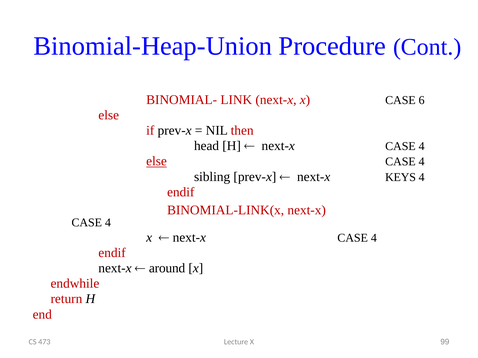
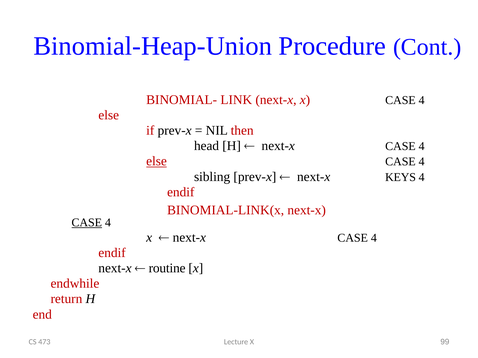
x CASE 6: 6 -> 4
CASE at (87, 223) underline: none -> present
around: around -> routine
